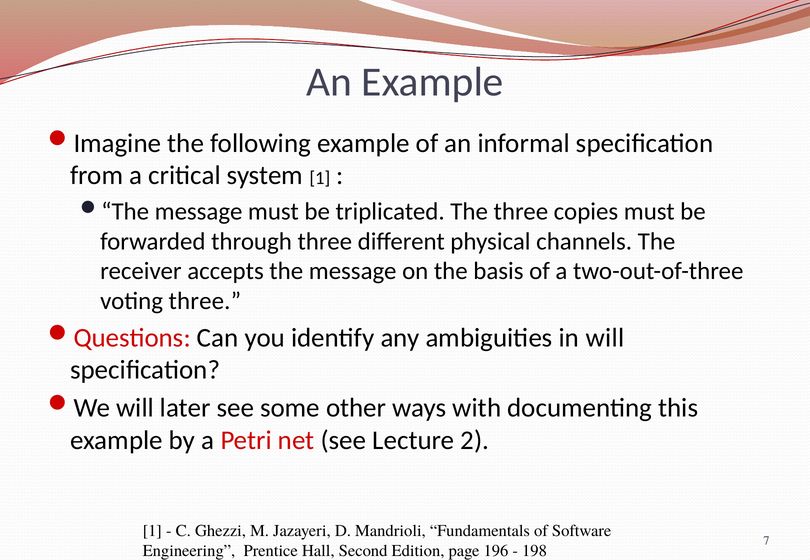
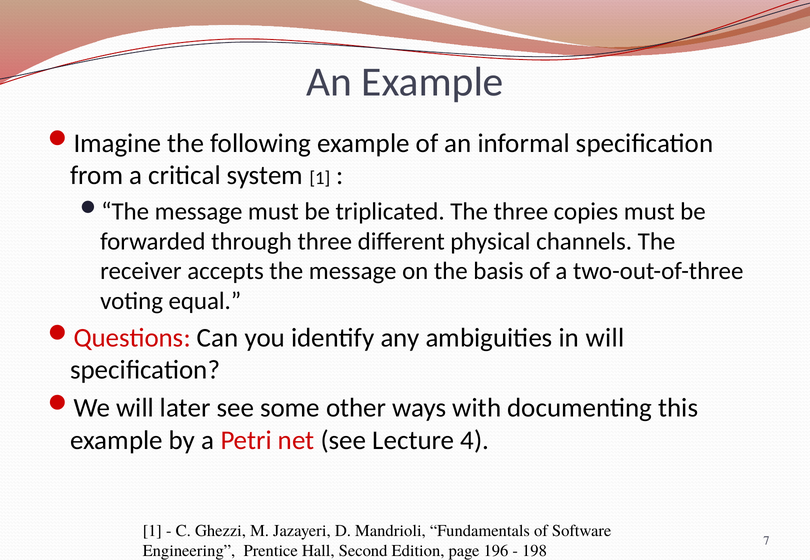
voting three: three -> equal
2: 2 -> 4
